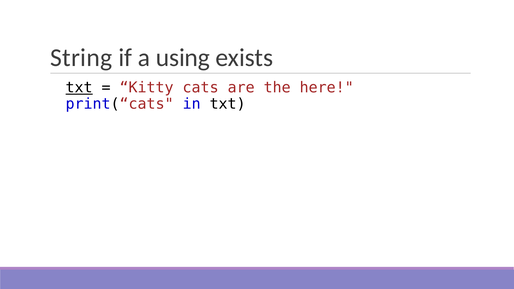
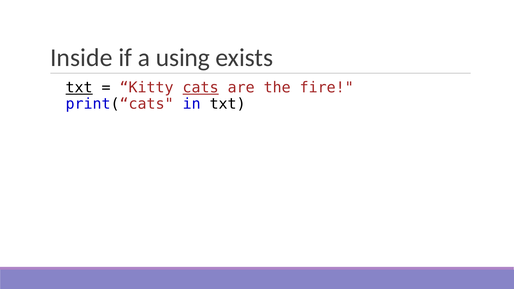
String: String -> Inside
cats underline: none -> present
here: here -> fire
